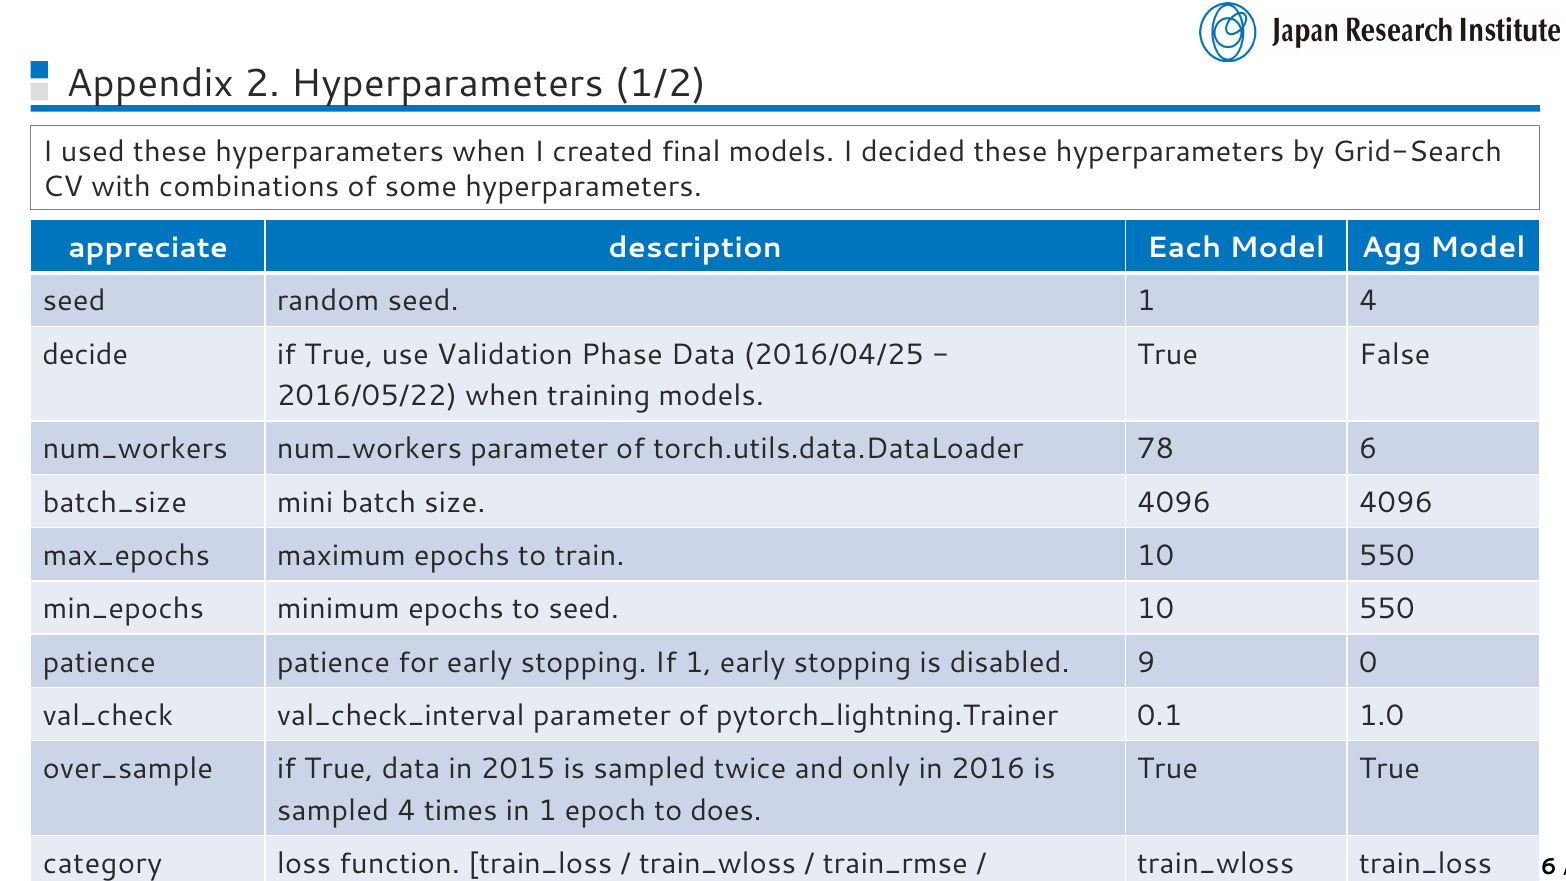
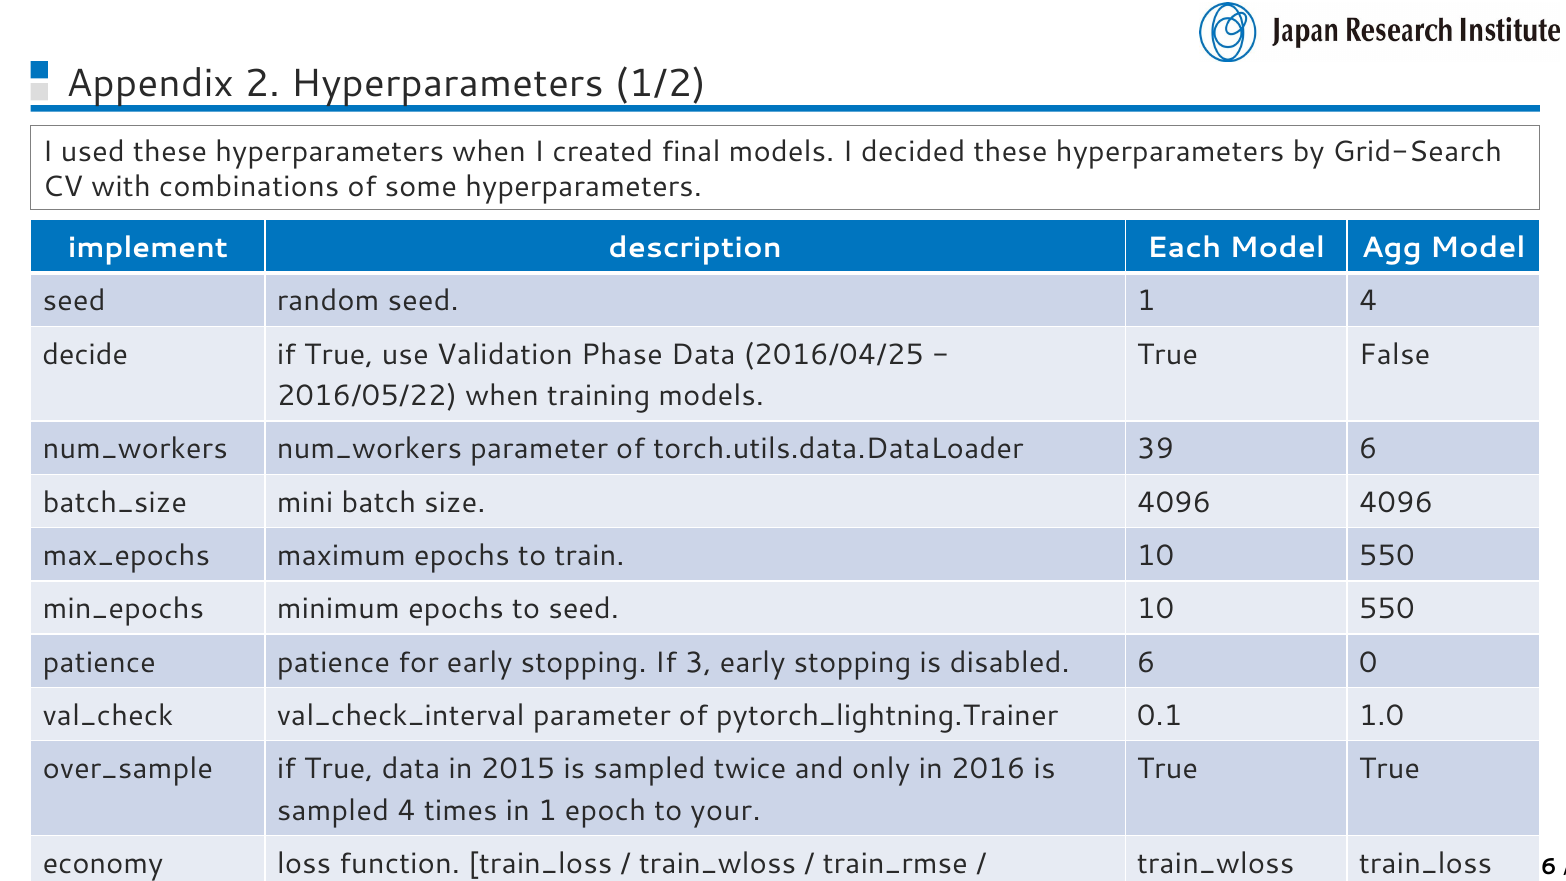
appreciate: appreciate -> implement
78: 78 -> 39
If 1: 1 -> 3
disabled 9: 9 -> 6
does: does -> your
category: category -> economy
